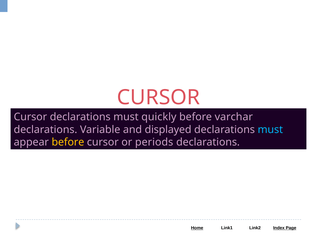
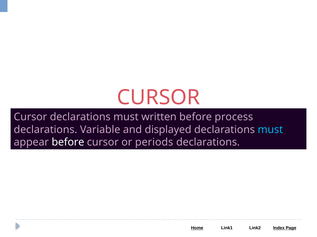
quickly: quickly -> written
varchar: varchar -> process
before at (68, 143) colour: yellow -> white
